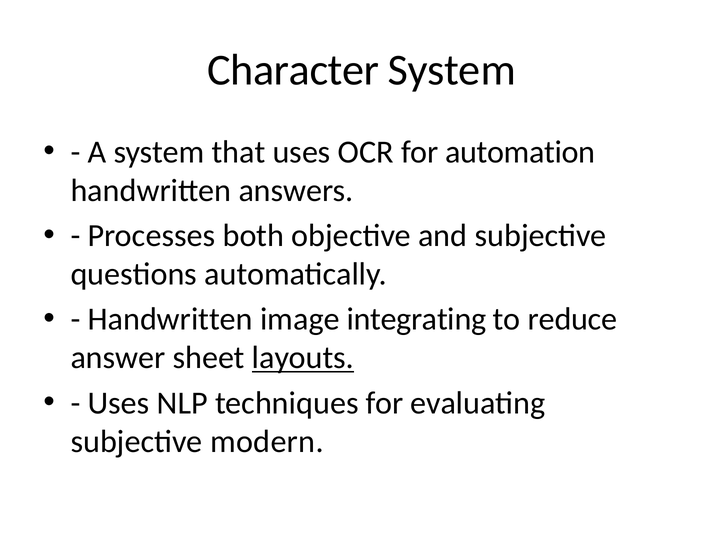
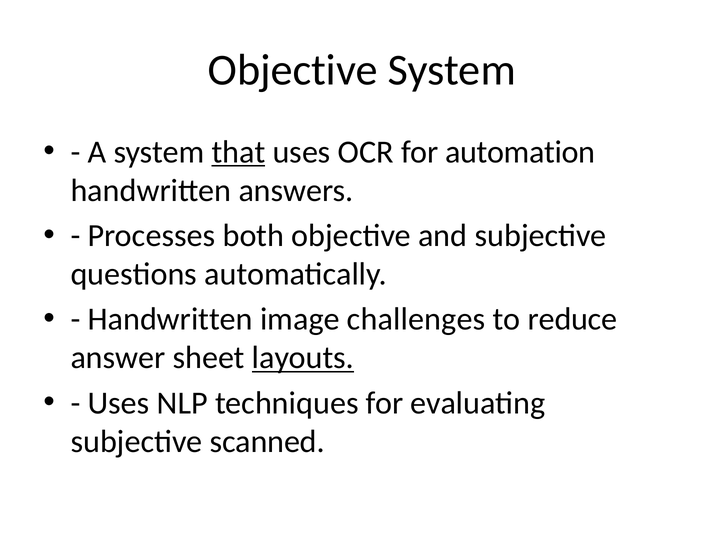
Character at (293, 70): Character -> Objective
that underline: none -> present
integrating: integrating -> challenges
modern: modern -> scanned
